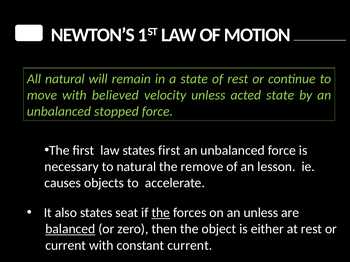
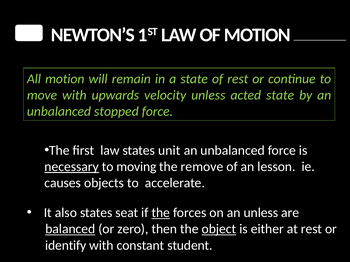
All natural: natural -> motion
believed: believed -> upwards
states first: first -> unit
necessary underline: none -> present
to natural: natural -> moving
object underline: none -> present
current at (66, 246): current -> identify
constant current: current -> student
